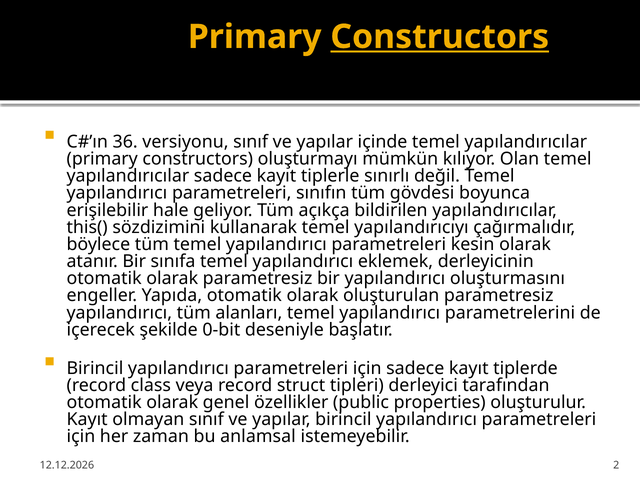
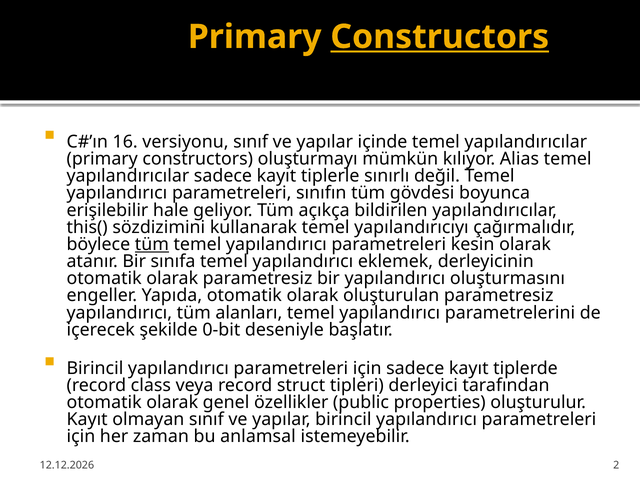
36: 36 -> 16
Olan: Olan -> Alias
tüm at (152, 244) underline: none -> present
